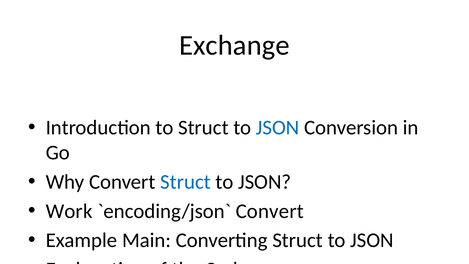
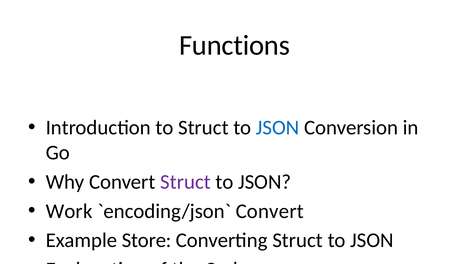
Exchange: Exchange -> Functions
Struct at (186, 182) colour: blue -> purple
Main: Main -> Store
